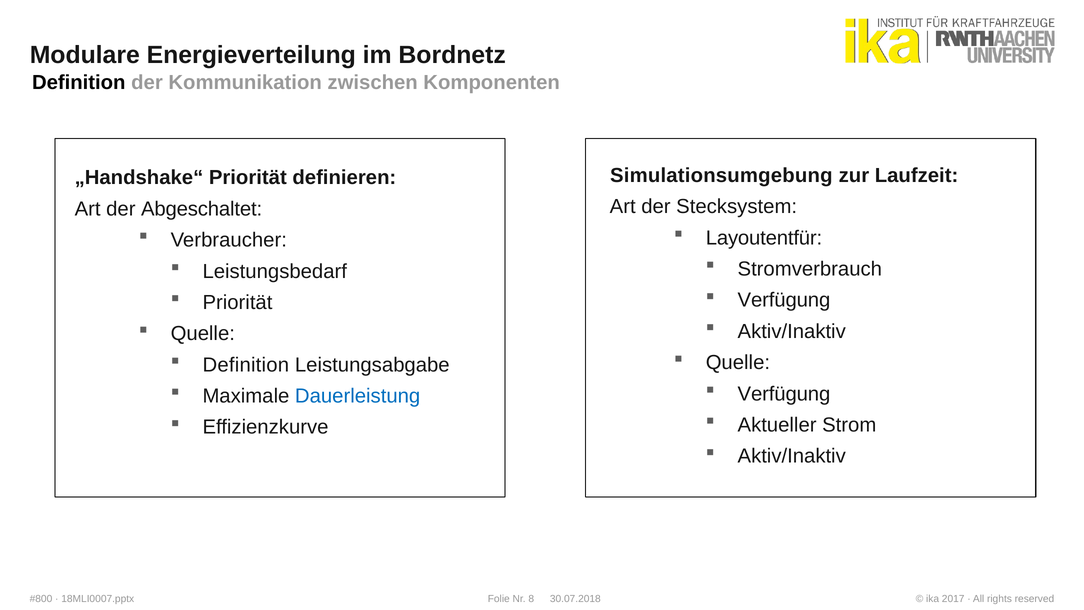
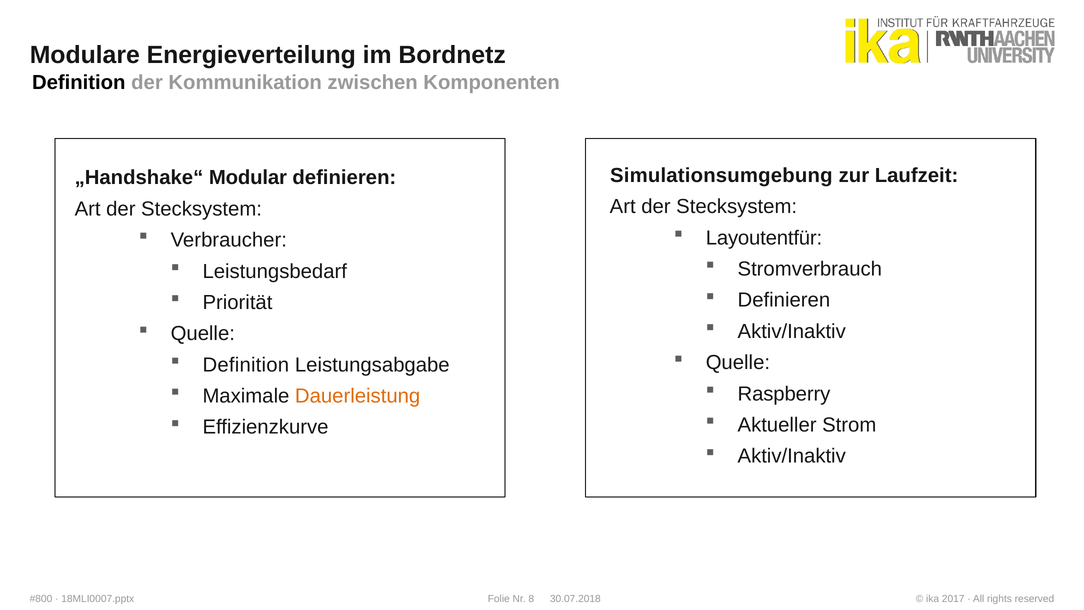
„Handshake“ Priorität: Priorität -> Modular
Abgeschaltet at (202, 209): Abgeschaltet -> Stecksystem
Verfügung at (784, 300): Verfügung -> Definieren
Verfügung at (784, 394): Verfügung -> Raspberry
Dauerleistung colour: blue -> orange
